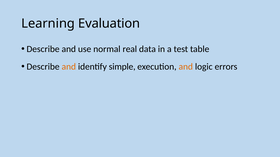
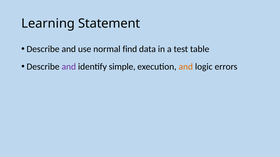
Evaluation: Evaluation -> Statement
real: real -> find
and at (69, 67) colour: orange -> purple
